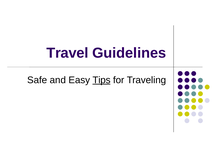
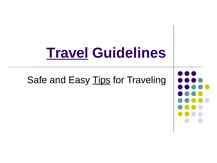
Travel underline: none -> present
